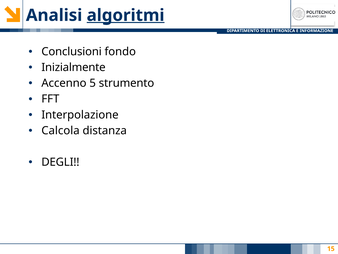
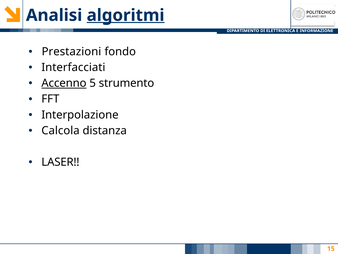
Conclusioni: Conclusioni -> Prestazioni
Inizialmente: Inizialmente -> Interfacciati
Accenno underline: none -> present
DEGLI: DEGLI -> LASER
